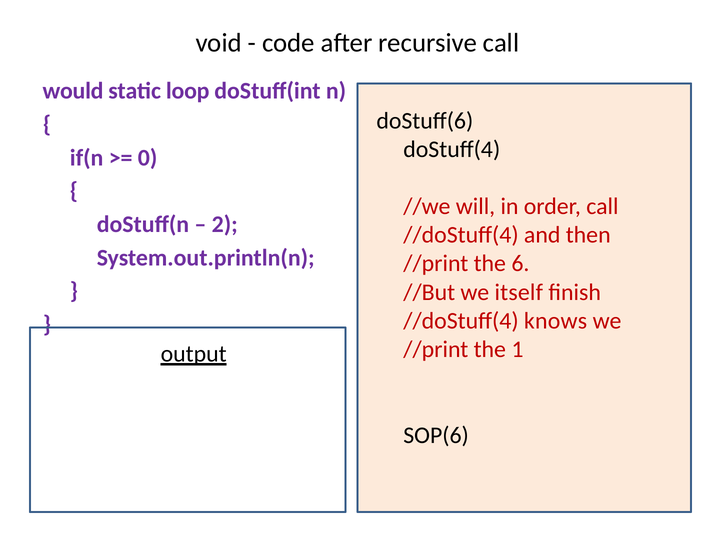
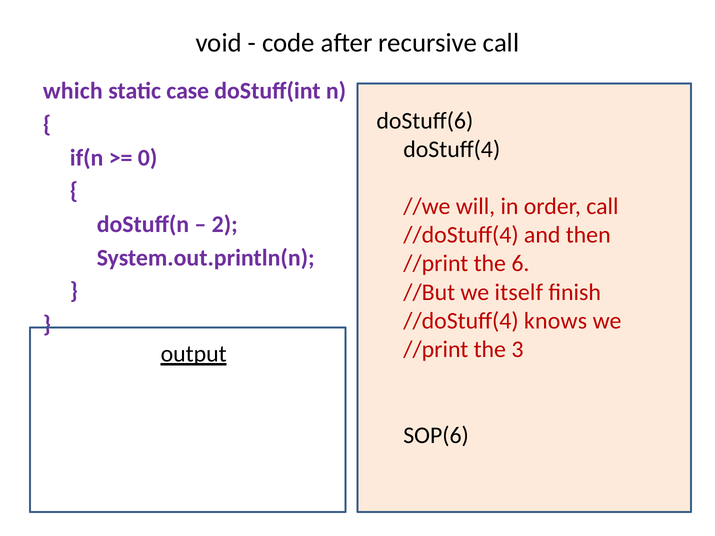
would: would -> which
loop: loop -> case
1: 1 -> 3
